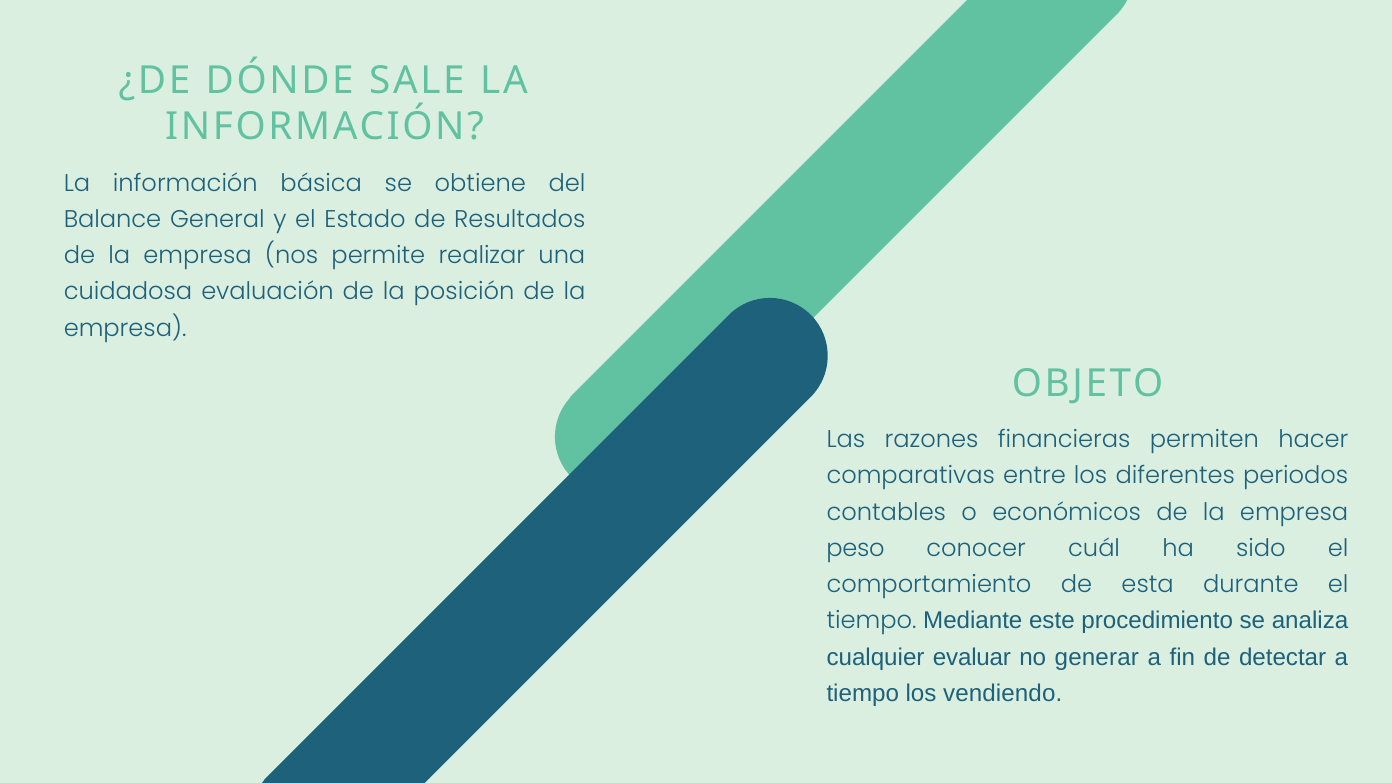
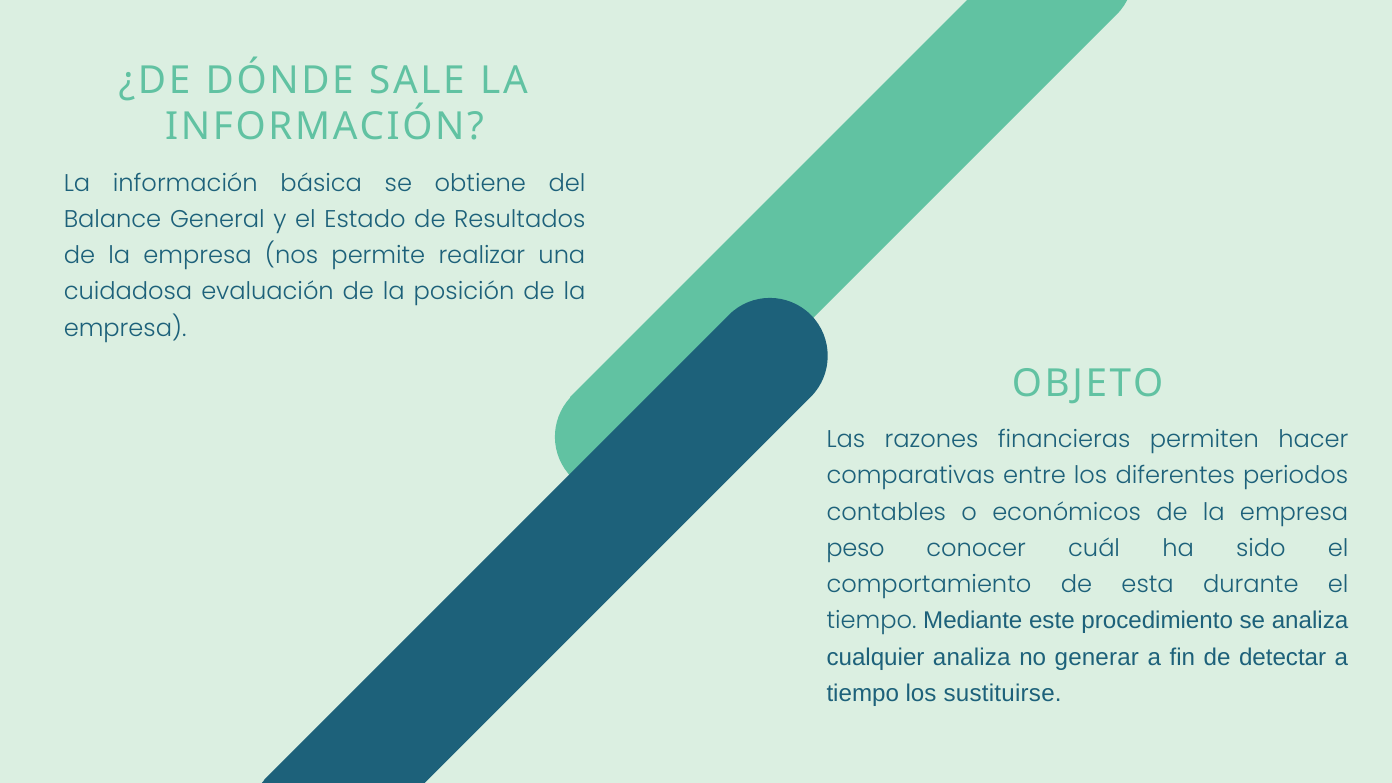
cualquier evaluar: evaluar -> analiza
vendiendo: vendiendo -> sustituirse
